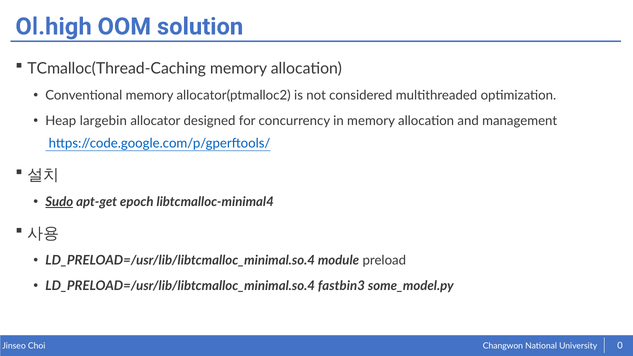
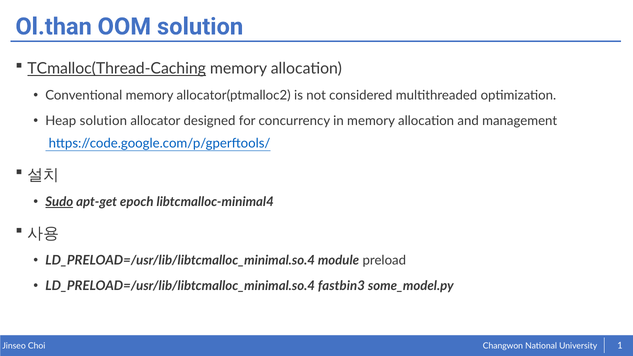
Ol.high: Ol.high -> Ol.than
TCmalloc(Thread-Caching underline: none -> present
Heap largebin: largebin -> solution
0: 0 -> 1
